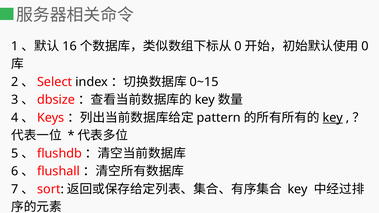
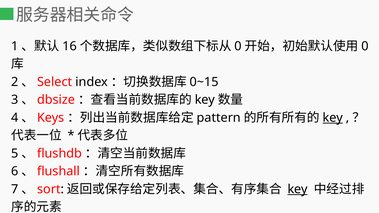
key at (298, 189) underline: none -> present
